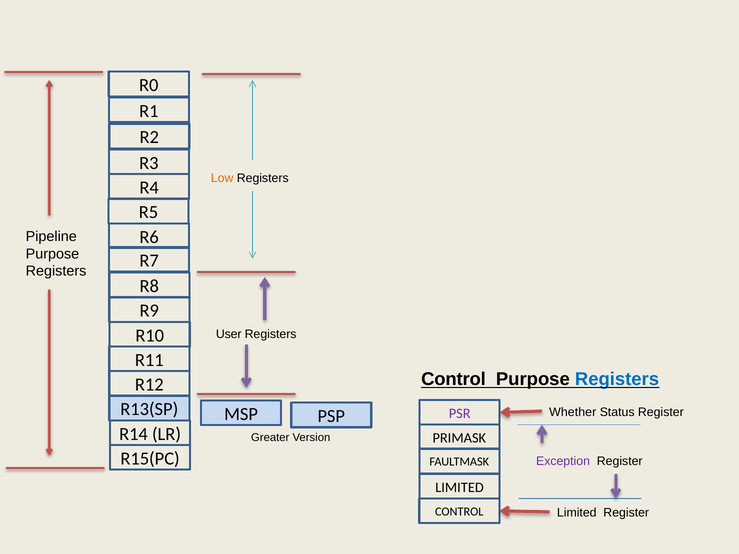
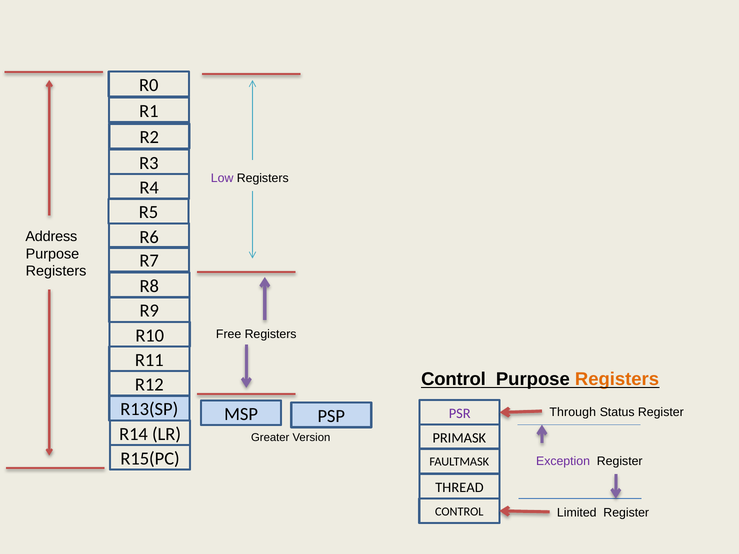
Low colour: orange -> purple
Pipeline: Pipeline -> Address
User: User -> Free
Registers at (617, 379) colour: blue -> orange
Whether: Whether -> Through
LIMITED at (460, 488): LIMITED -> THREAD
